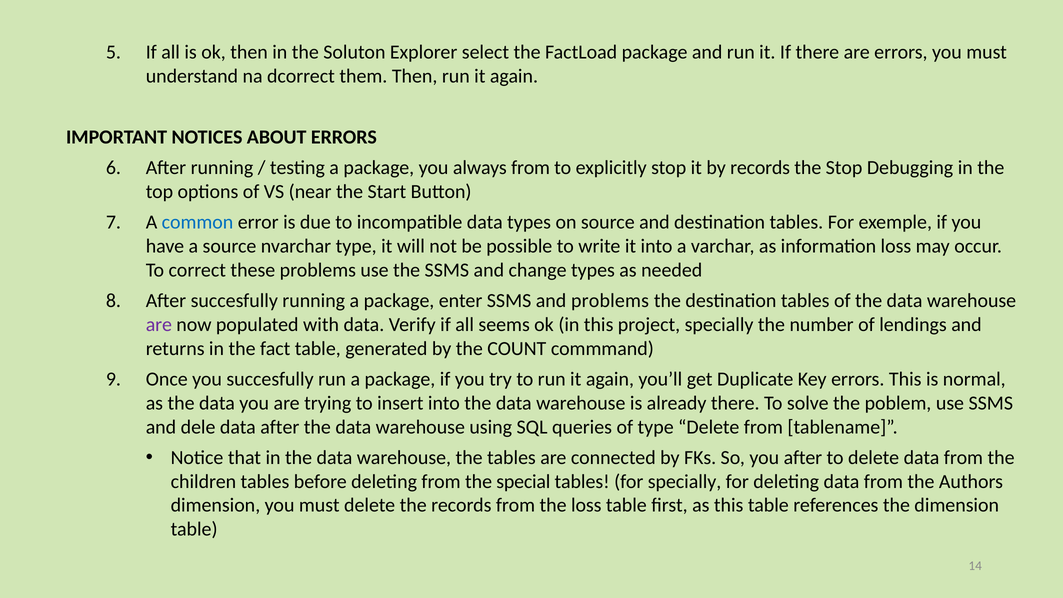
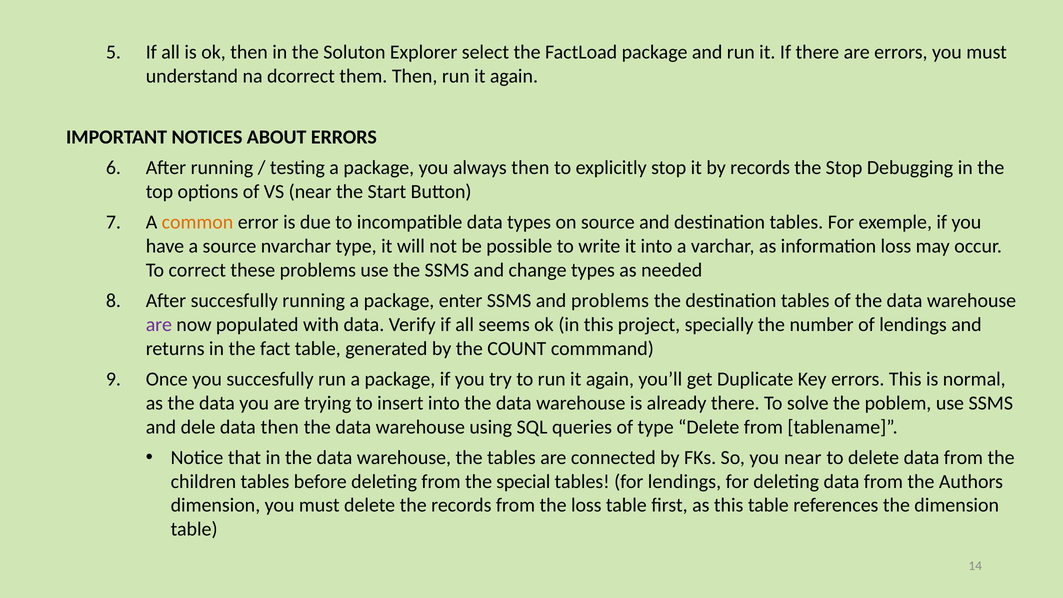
always from: from -> then
common colour: blue -> orange
data after: after -> then
you after: after -> near
for specially: specially -> lendings
